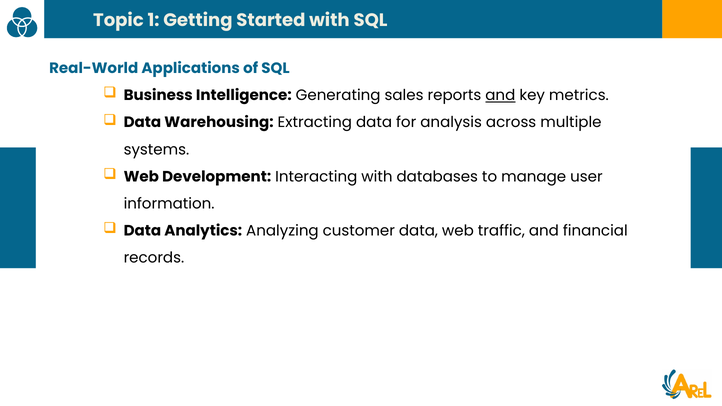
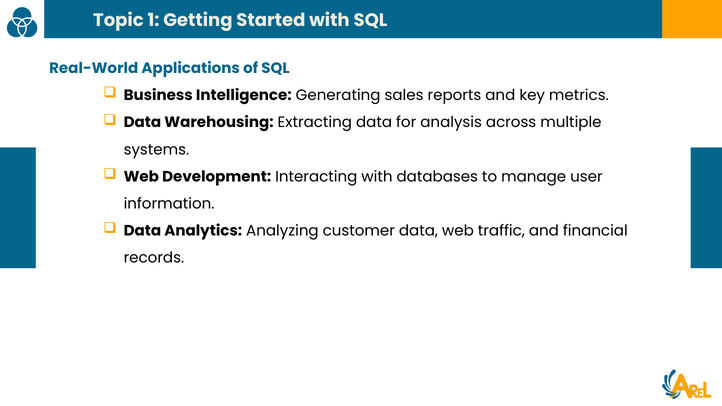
and at (500, 95) underline: present -> none
